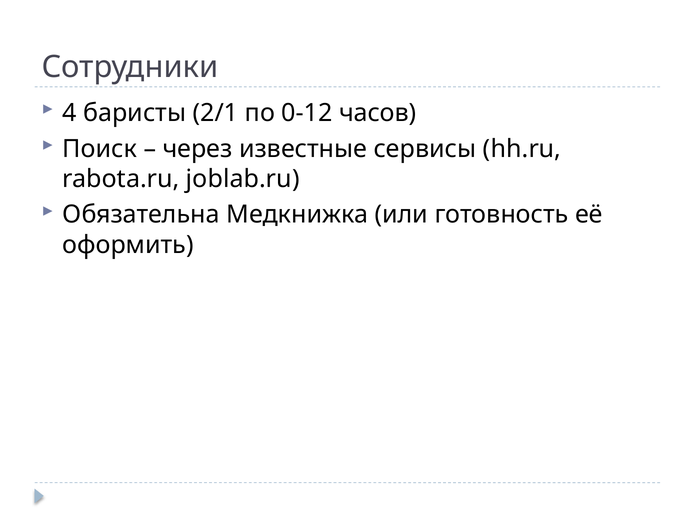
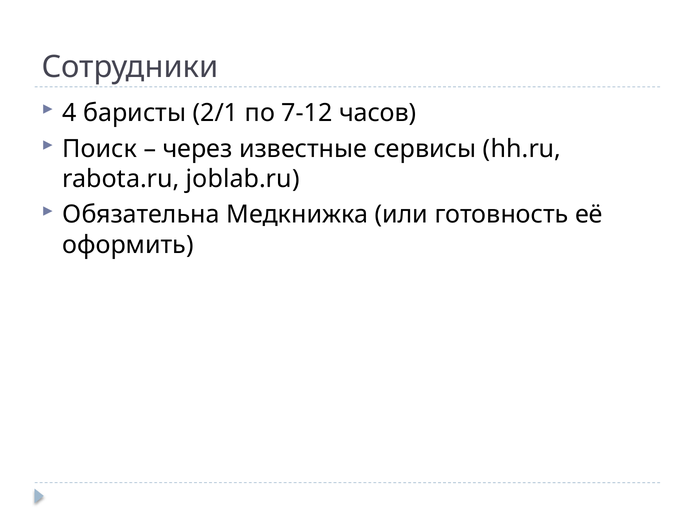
0-12: 0-12 -> 7-12
